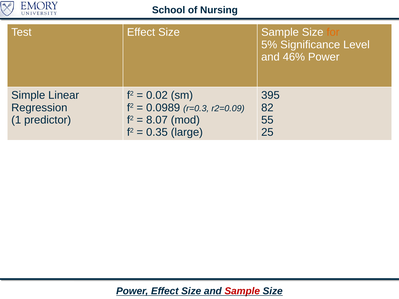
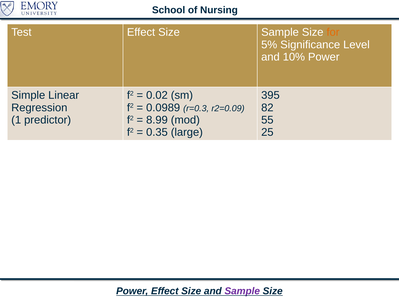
46%: 46% -> 10%
8.07: 8.07 -> 8.99
Sample at (242, 291) colour: red -> purple
